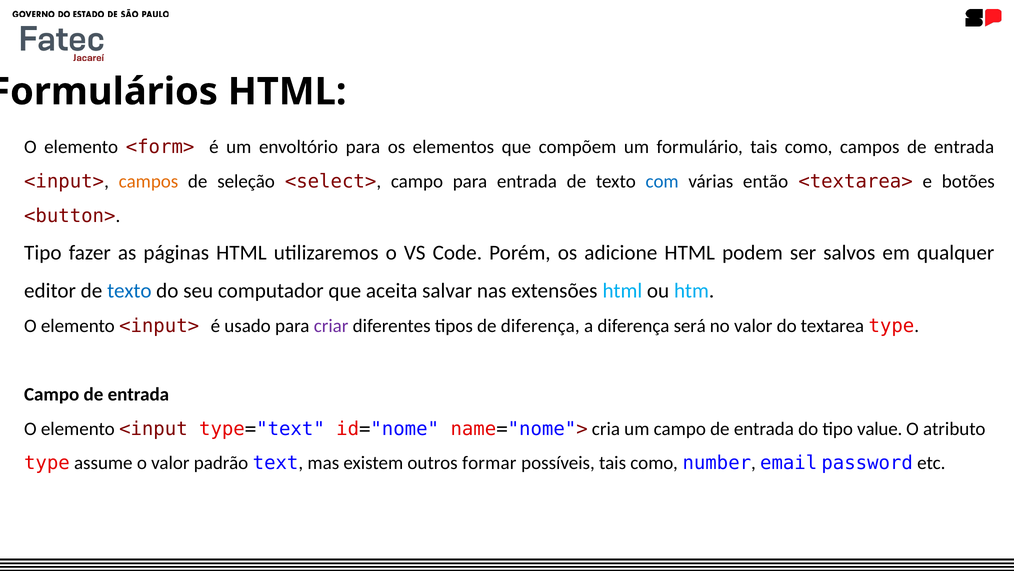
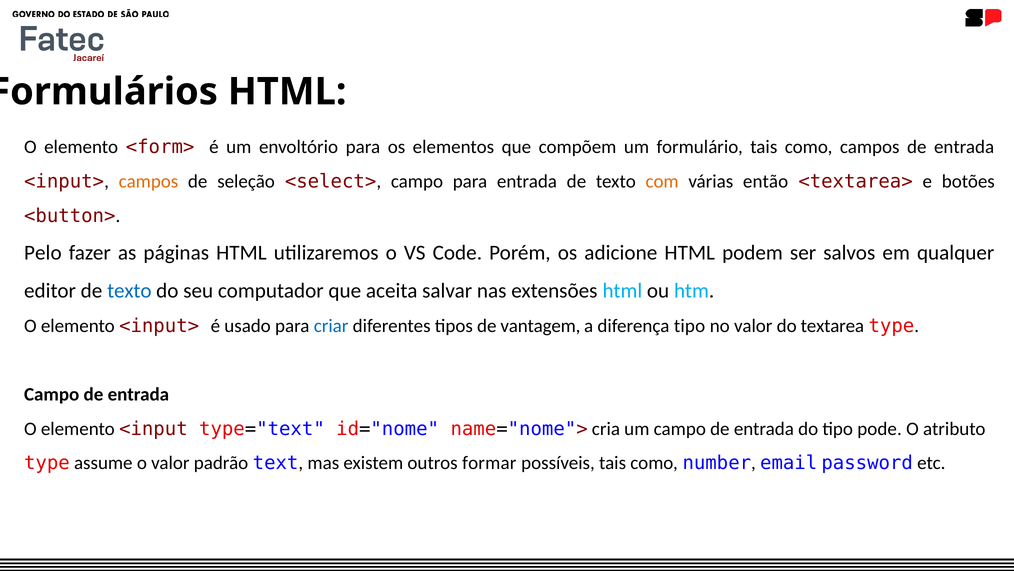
com colour: blue -> orange
Tipo at (43, 252): Tipo -> Pelo
criar colour: purple -> blue
de diferença: diferença -> vantagem
diferença será: será -> tipo
value: value -> pode
